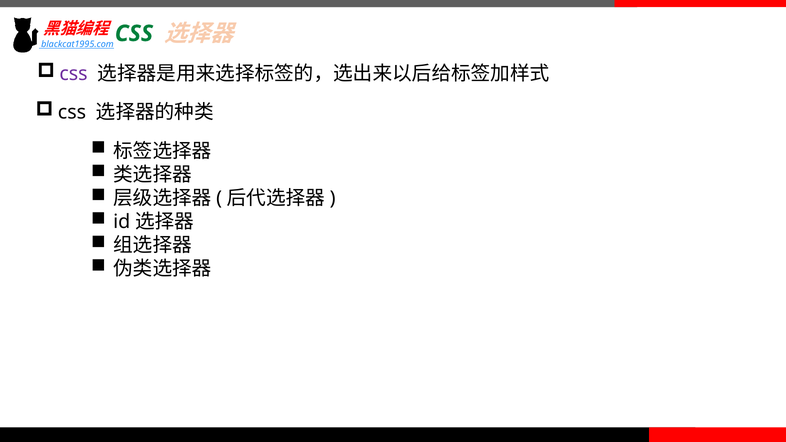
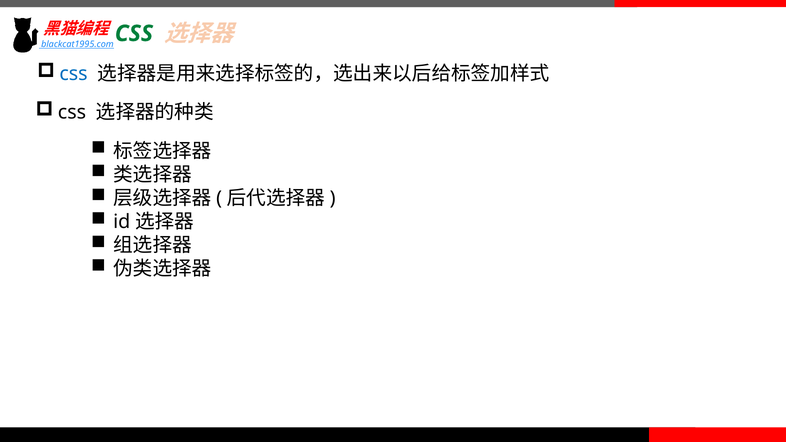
css at (74, 74) colour: purple -> blue
